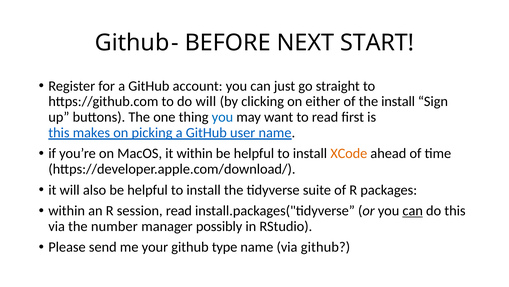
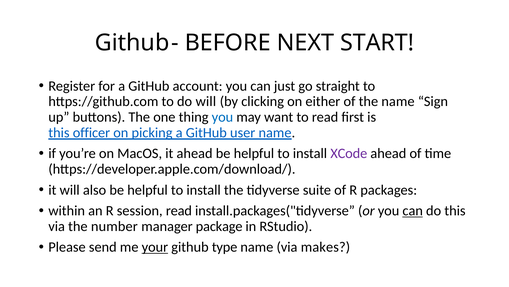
the install: install -> name
makes: makes -> officer
it within: within -> ahead
XCode colour: orange -> purple
possibly: possibly -> package
your underline: none -> present
via github: github -> makes
